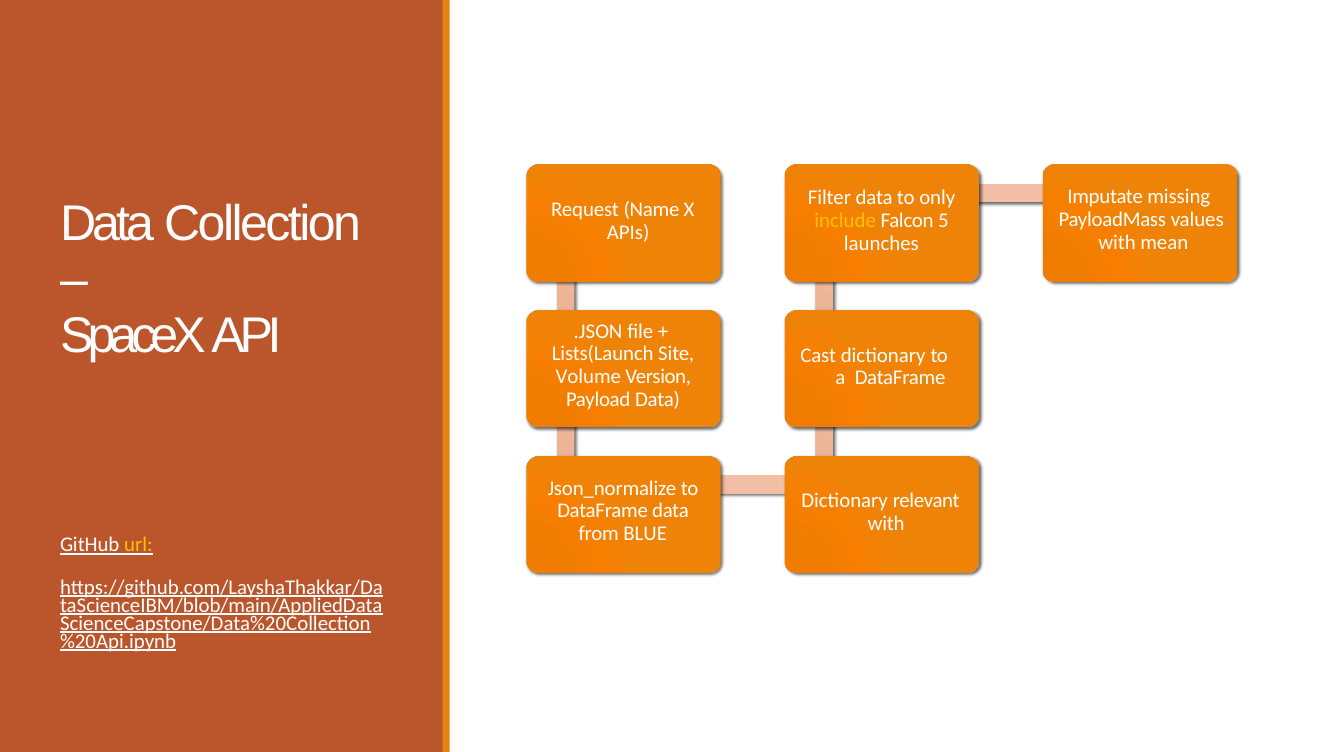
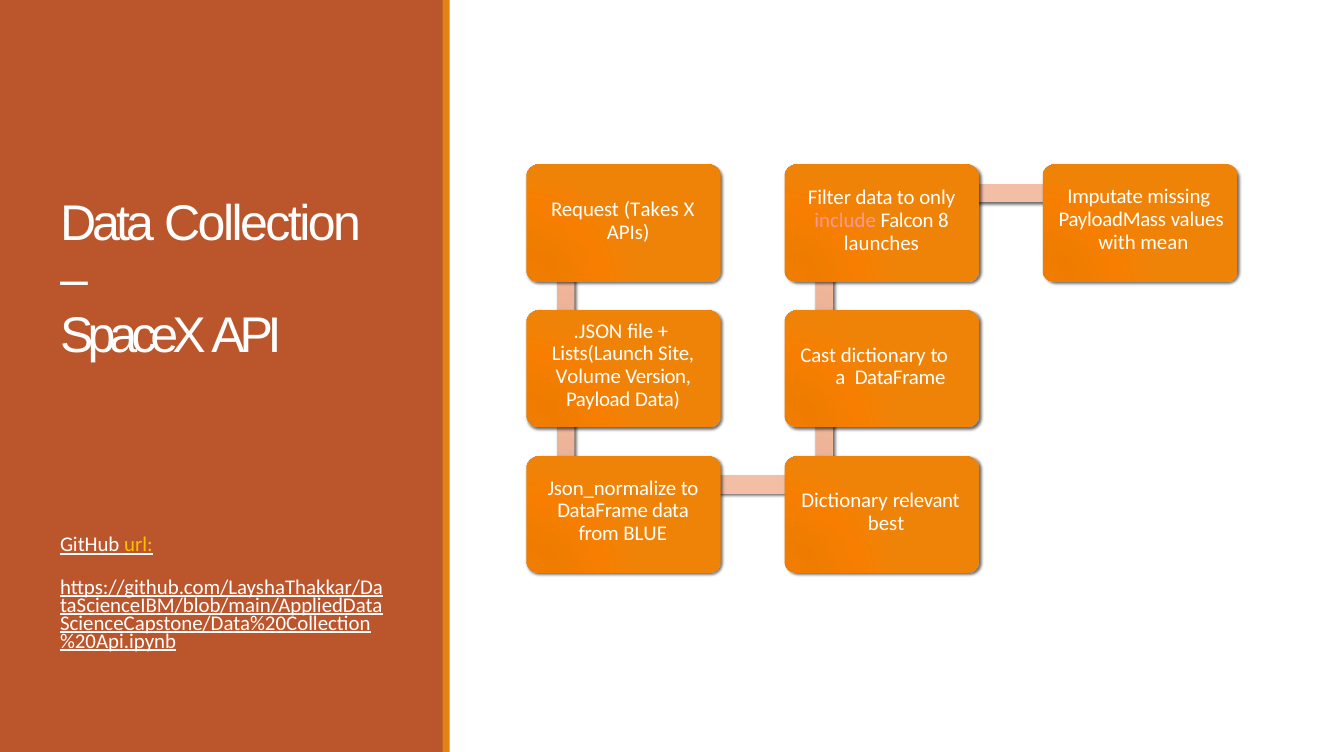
Name: Name -> Takes
include colour: yellow -> pink
5: 5 -> 8
with at (886, 523): with -> best
